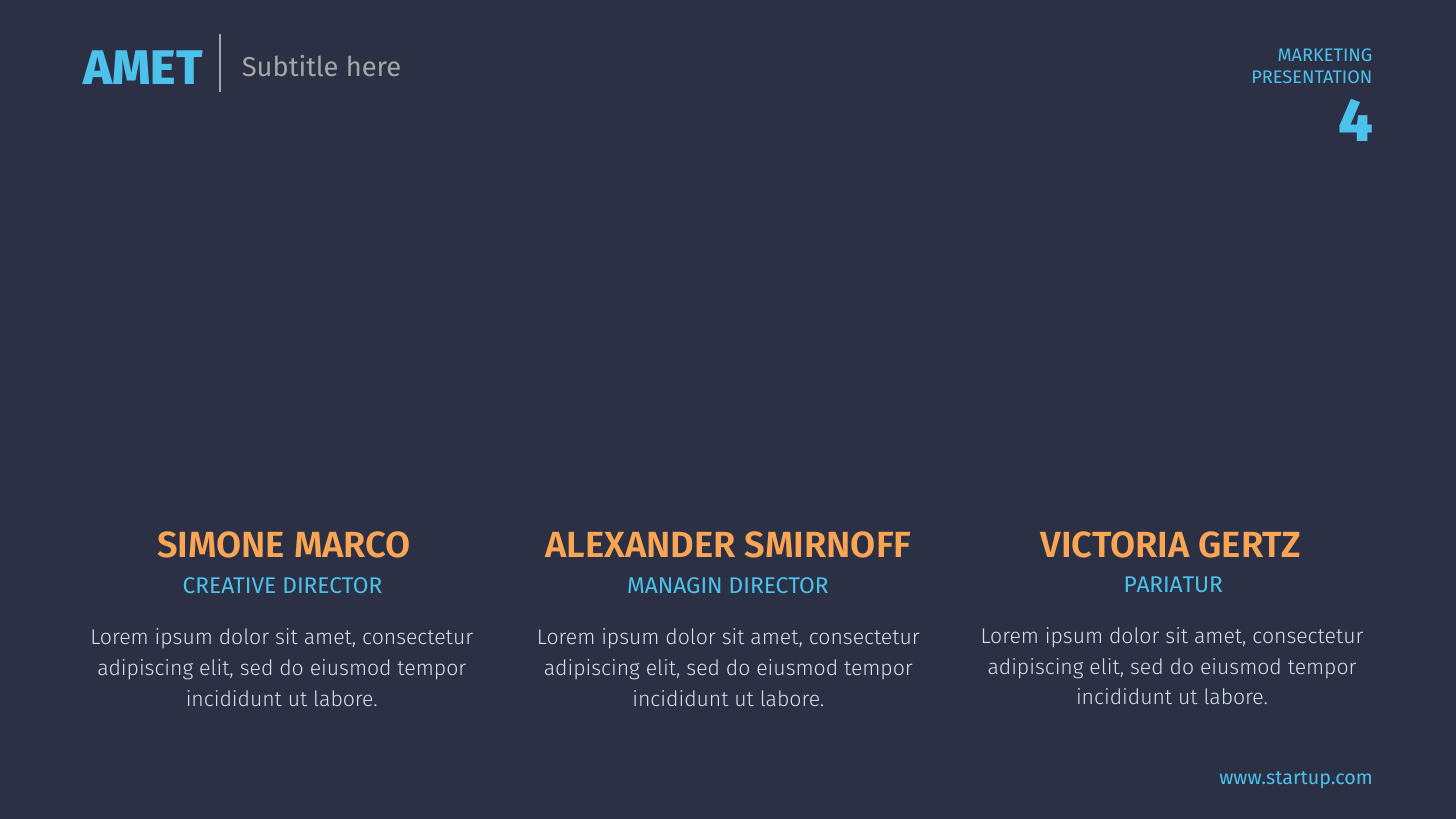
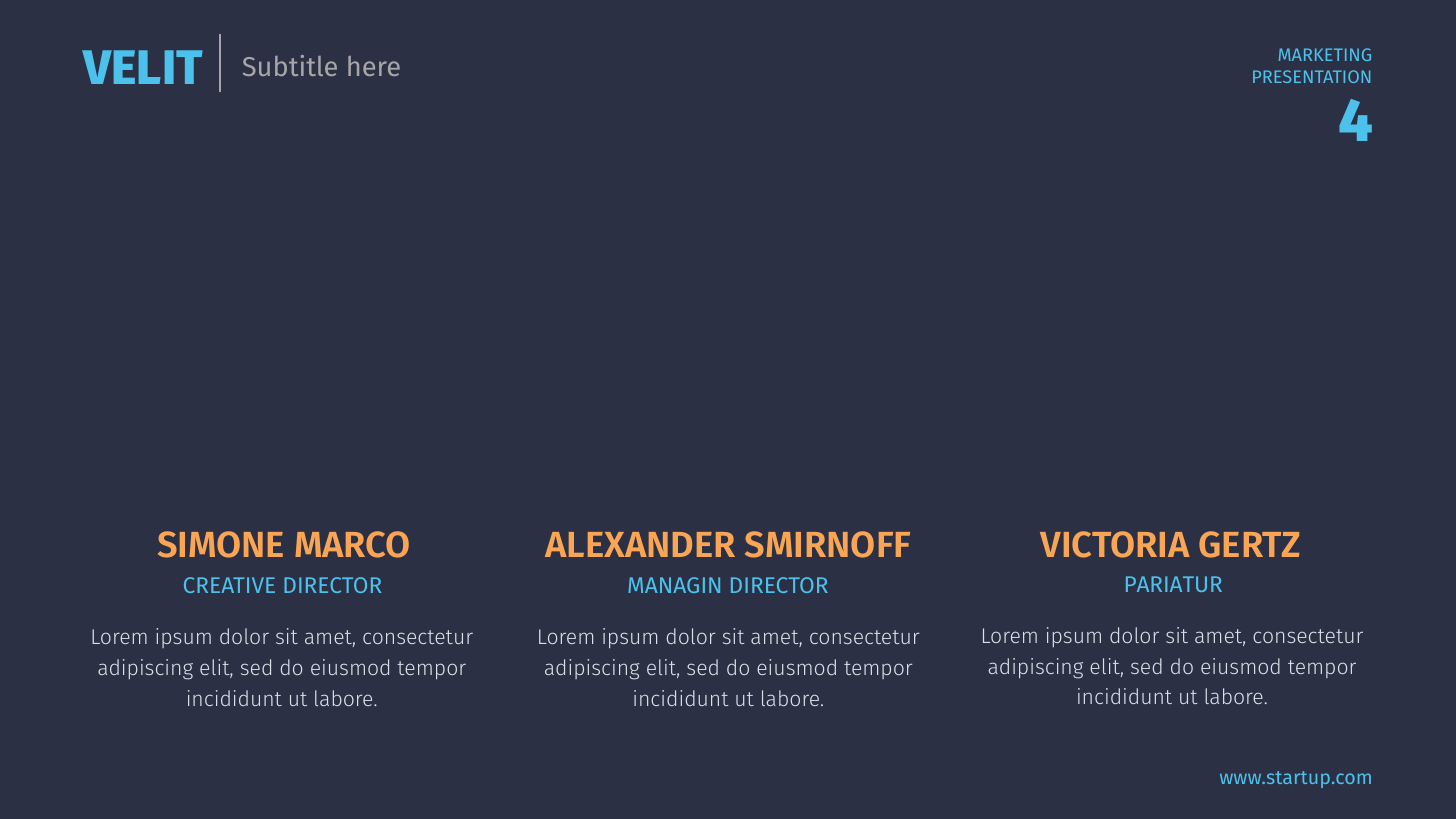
AMET at (143, 69): AMET -> VELIT
